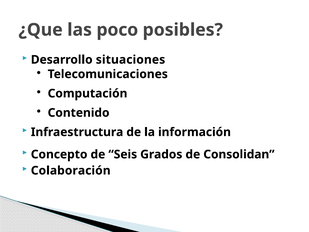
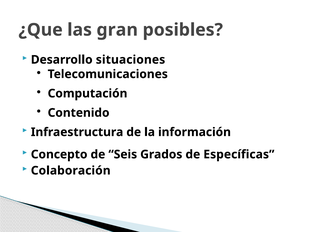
poco: poco -> gran
Consolidan: Consolidan -> Específicas
